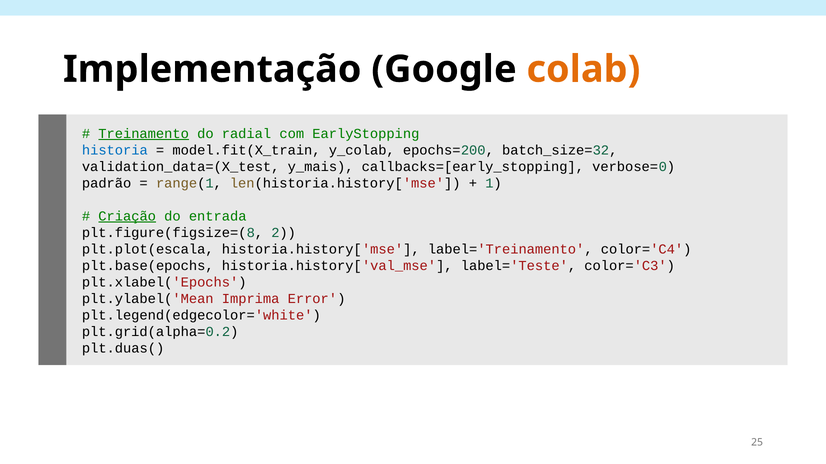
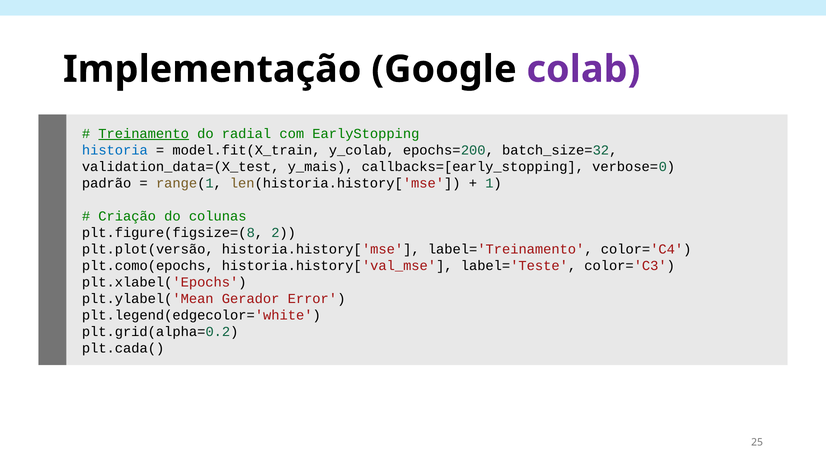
colab colour: orange -> purple
Criação underline: present -> none
entrada: entrada -> colunas
plt.plot(escala: plt.plot(escala -> plt.plot(versão
plt.base(epochs: plt.base(epochs -> plt.como(epochs
Imprima: Imprima -> Gerador
plt.duas(: plt.duas( -> plt.cada(
